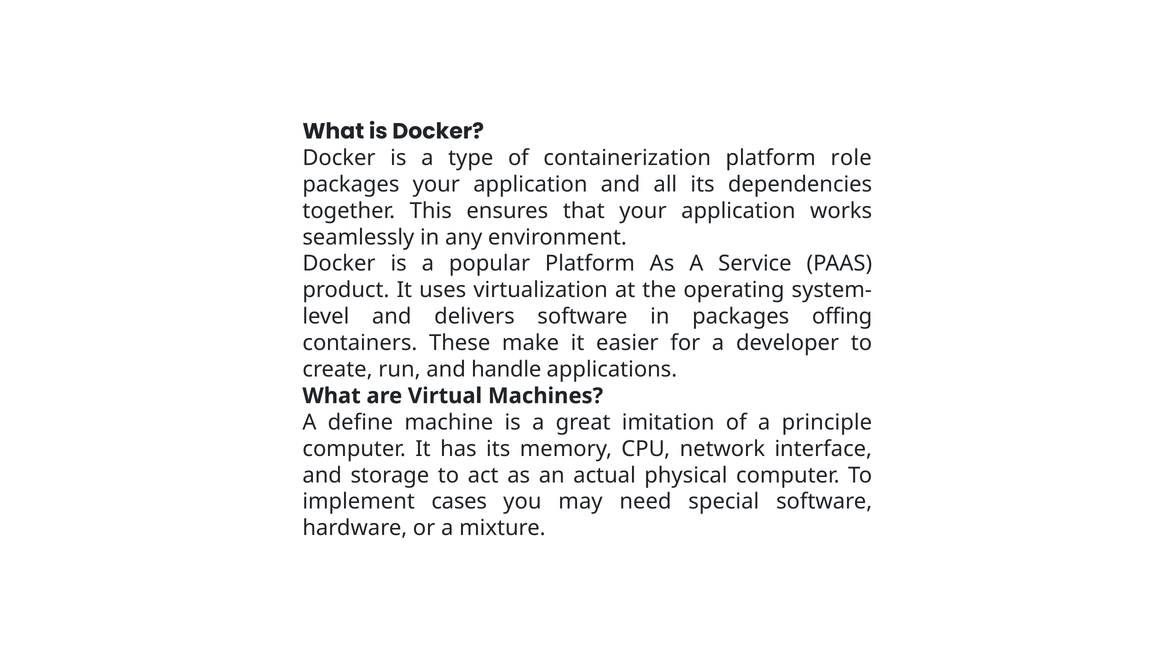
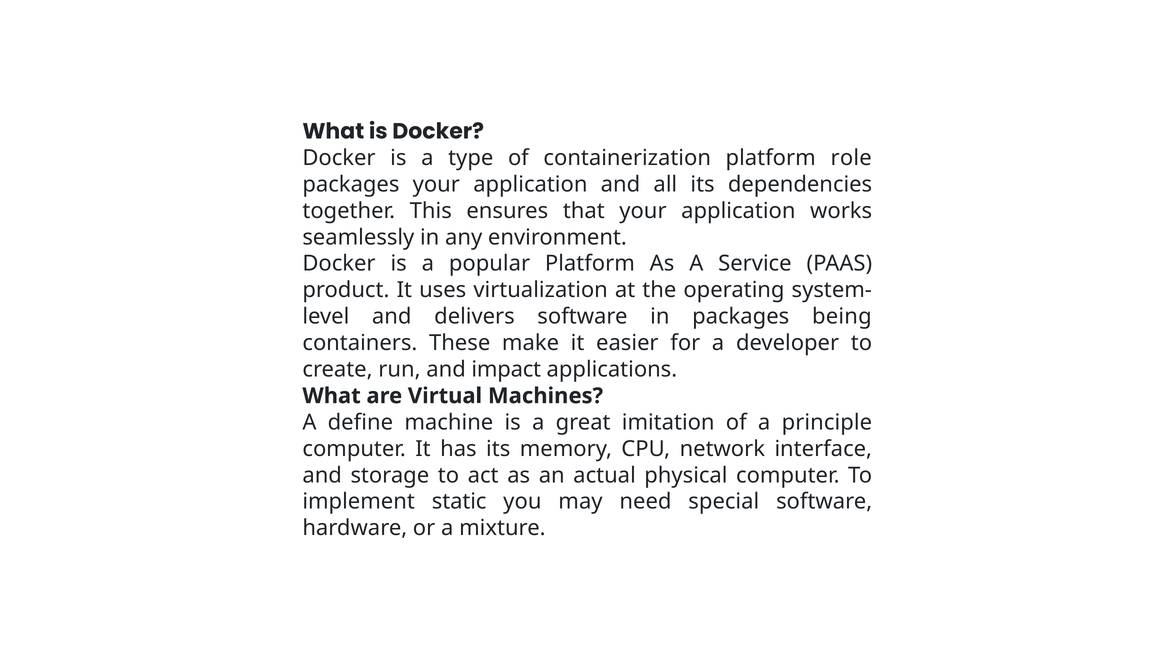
offing: offing -> being
handle: handle -> impact
cases: cases -> static
